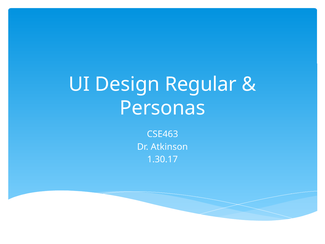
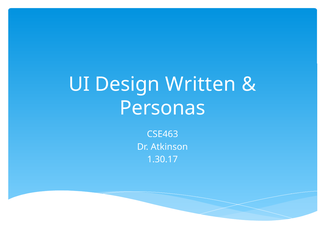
Regular: Regular -> Written
